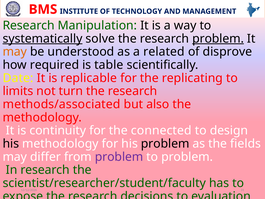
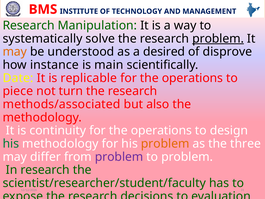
systematically underline: present -> none
related: related -> desired
required: required -> instance
table: table -> main
replicating at (192, 78): replicating -> operations
limits: limits -> piece
connected at (161, 130): connected -> operations
his at (11, 143) colour: black -> green
problem at (165, 143) colour: black -> orange
fields: fields -> three
